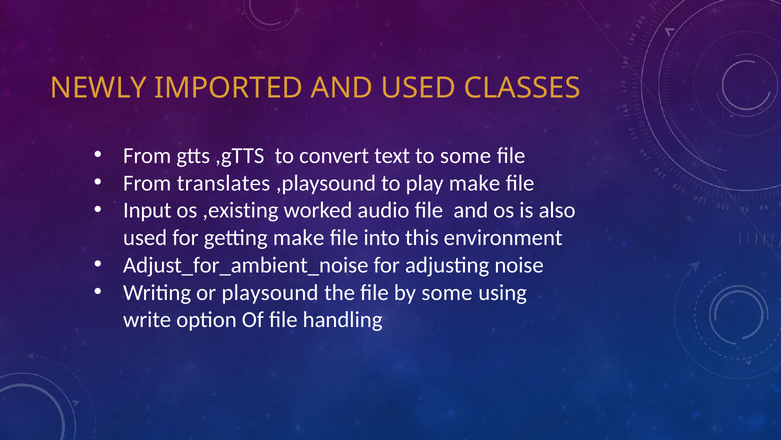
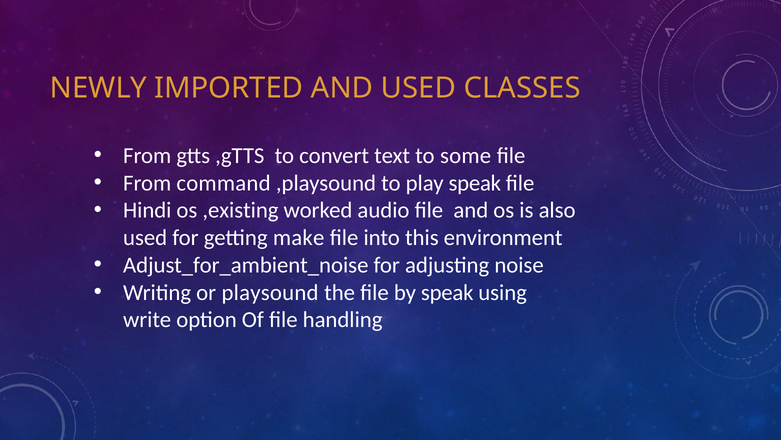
translates: translates -> command
play make: make -> speak
Input: Input -> Hindi
by some: some -> speak
